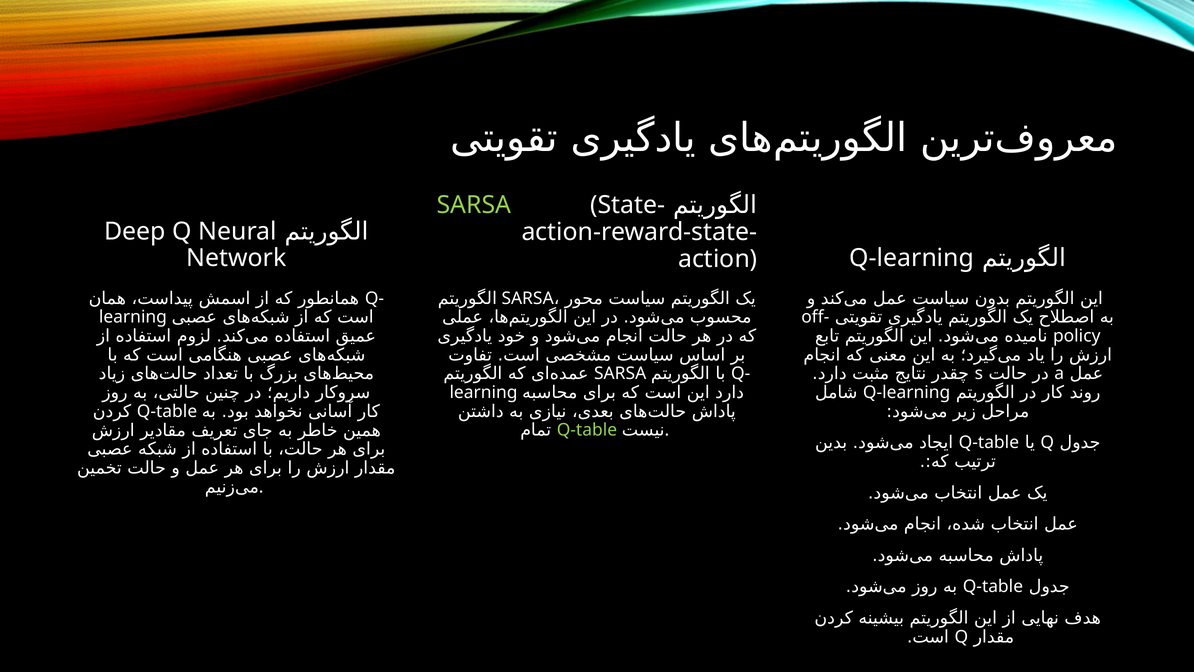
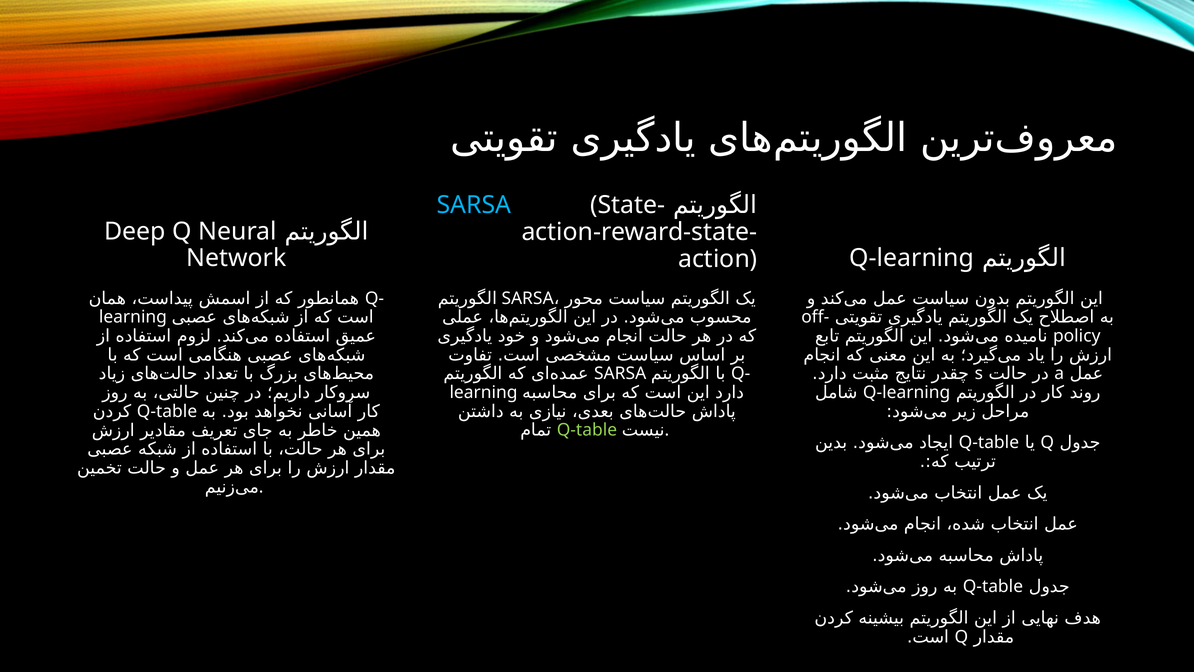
SARSA at (474, 205) colour: light green -> light blue
